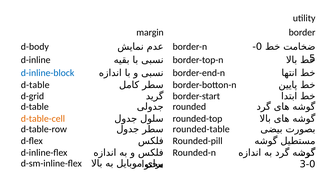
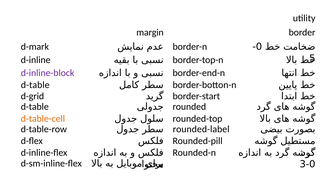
d-body: d-body -> d-mark
d-inline-block colour: blue -> purple
rounded-table: rounded-table -> rounded-label
